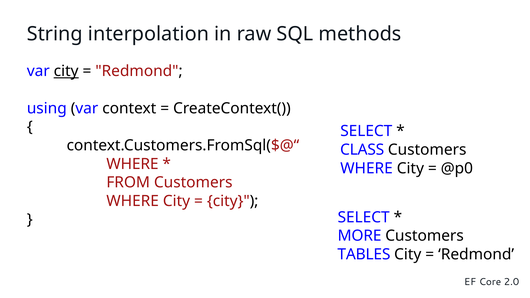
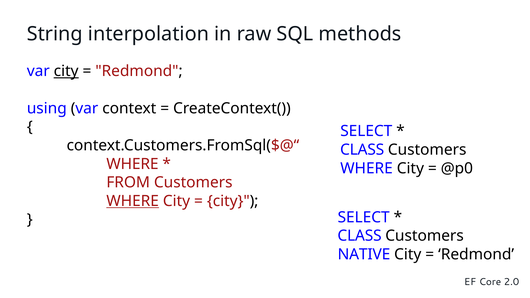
WHERE at (133, 201) underline: none -> present
MORE at (360, 236): MORE -> CLASS
TABLES: TABLES -> NATIVE
